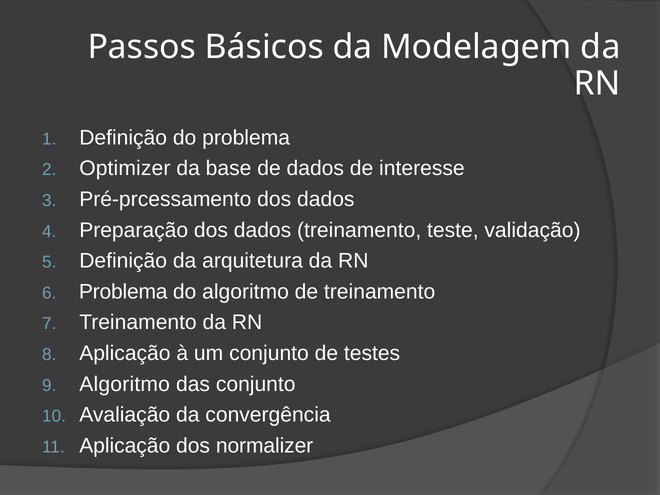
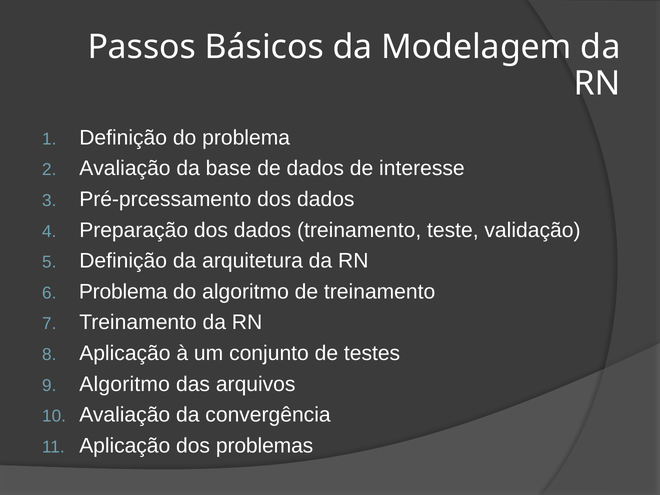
Optimizer at (125, 169): Optimizer -> Avaliação
das conjunto: conjunto -> arquivos
normalizer: normalizer -> problemas
